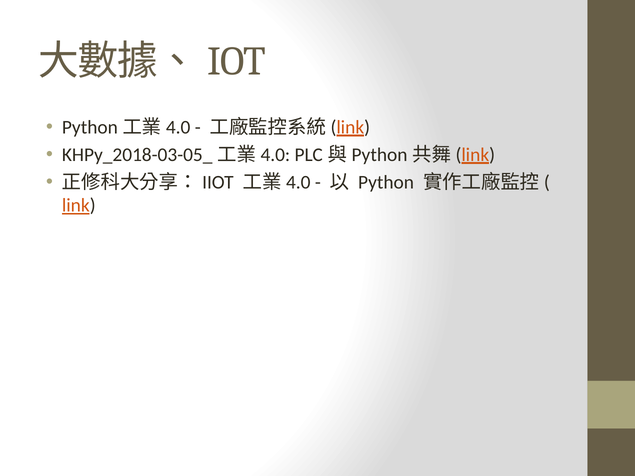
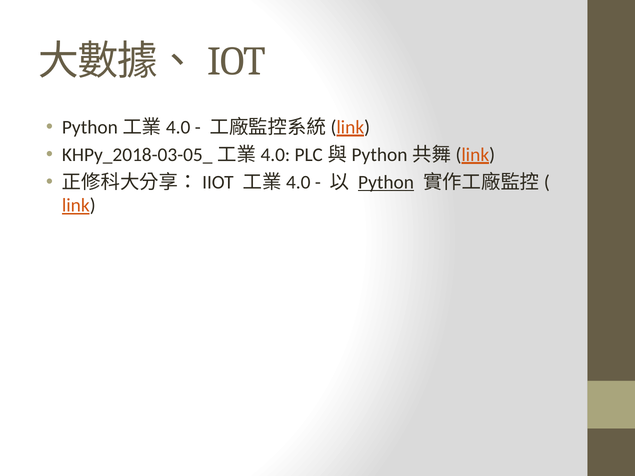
Python underline: none -> present
